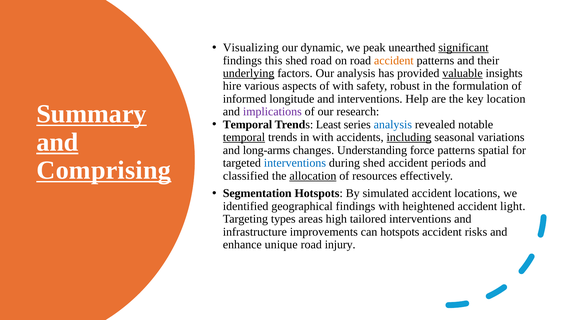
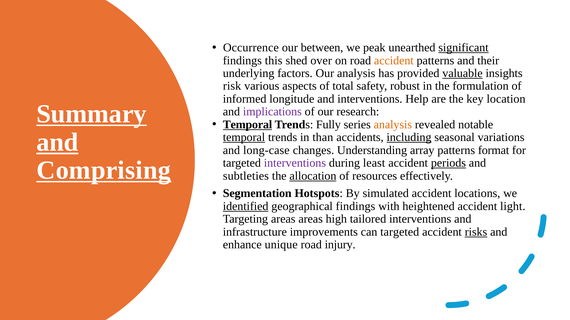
Visualizing: Visualizing -> Occurrence
dynamic: dynamic -> between
shed road: road -> over
underlying underline: present -> none
hire: hire -> risk
of with: with -> total
Temporal at (247, 125) underline: none -> present
Least: Least -> Fully
analysis at (393, 125) colour: blue -> orange
in with: with -> than
long-arms: long-arms -> long-case
force: force -> array
spatial: spatial -> format
interventions at (295, 163) colour: blue -> purple
during shed: shed -> least
periods underline: none -> present
classified: classified -> subtleties
identified underline: none -> present
Targeting types: types -> areas
can hotspots: hotspots -> targeted
risks underline: none -> present
